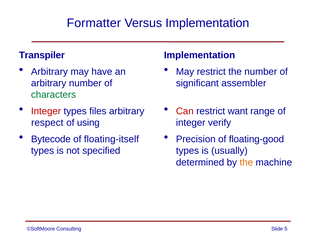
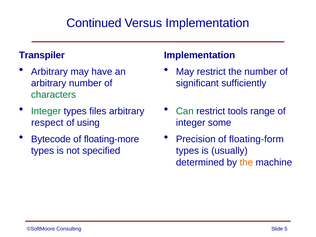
Formatter: Formatter -> Continued
assembler: assembler -> sufficiently
Integer at (46, 111) colour: red -> green
Can colour: red -> green
want: want -> tools
verify: verify -> some
floating-itself: floating-itself -> floating-more
floating-good: floating-good -> floating-form
